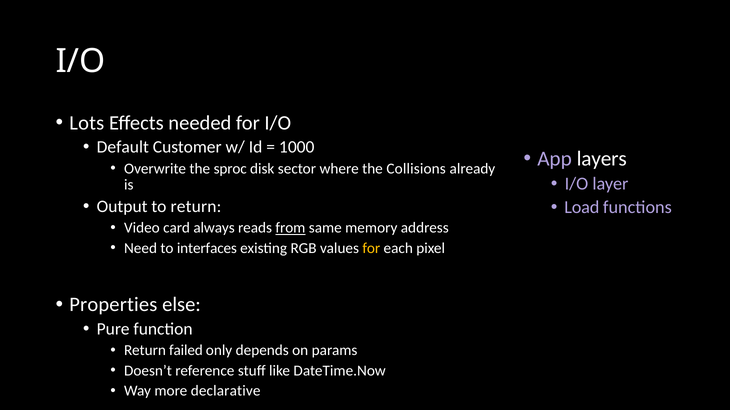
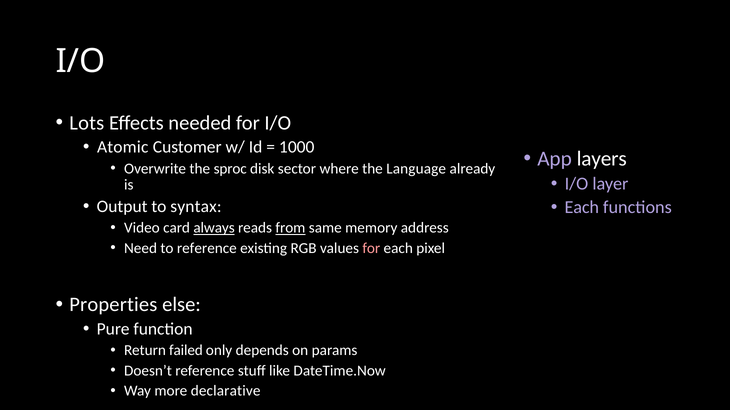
Default: Default -> Atomic
Collisions: Collisions -> Language
to return: return -> syntax
Load at (582, 208): Load -> Each
always underline: none -> present
to interfaces: interfaces -> reference
for at (371, 248) colour: yellow -> pink
